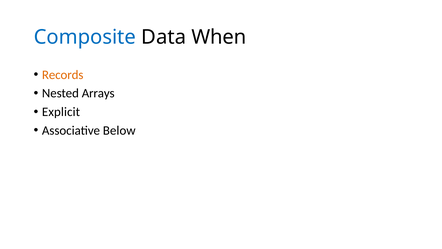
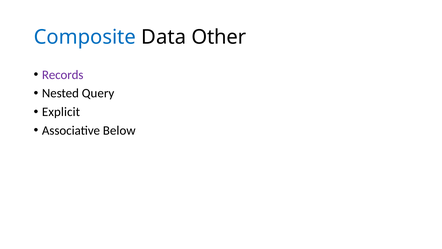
When: When -> Other
Records colour: orange -> purple
Arrays: Arrays -> Query
